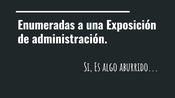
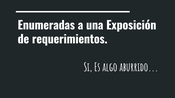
administración: administración -> requerimientos
